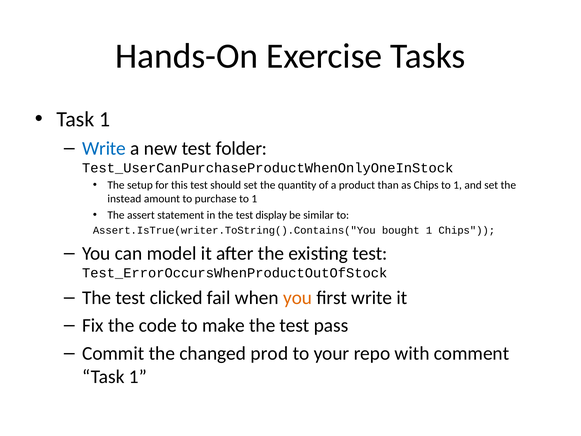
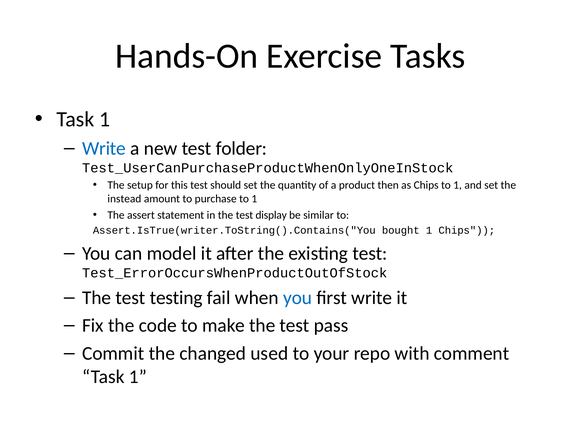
than: than -> then
clicked: clicked -> testing
you at (298, 298) colour: orange -> blue
prod: prod -> used
